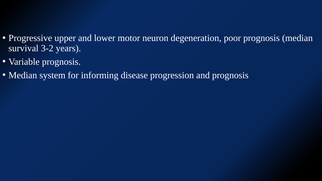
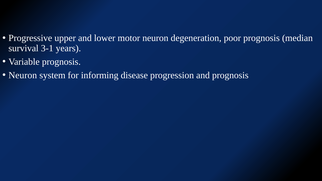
3-2: 3-2 -> 3-1
Median at (23, 75): Median -> Neuron
